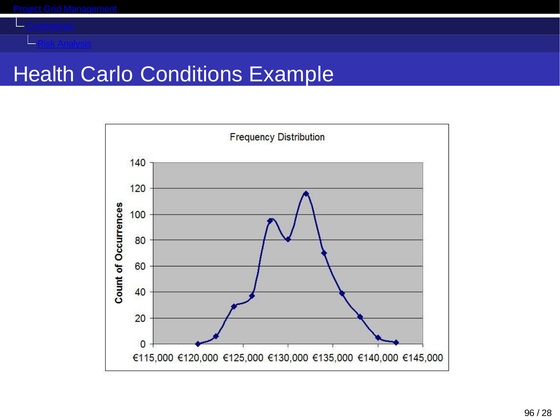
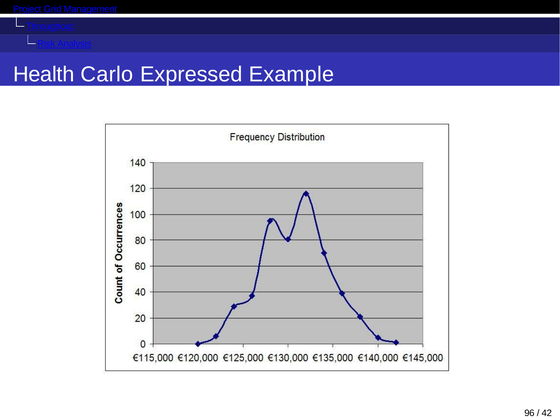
Contractual: Contractual -> Throughout
Conditions: Conditions -> Expressed
28: 28 -> 42
